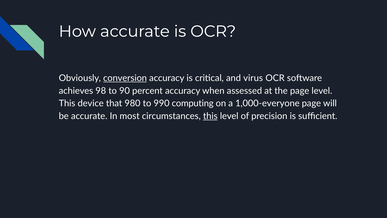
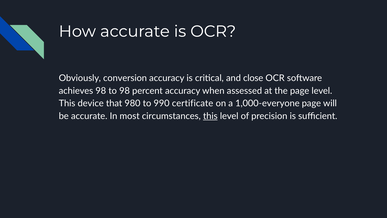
conversion underline: present -> none
virus: virus -> close
to 90: 90 -> 98
computing: computing -> certificate
